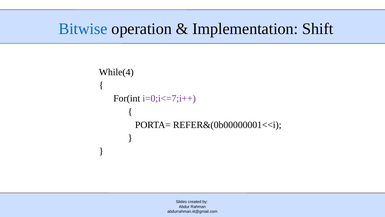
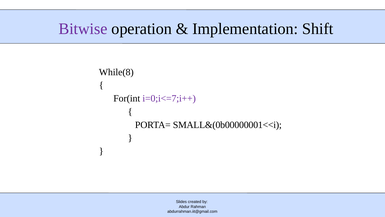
Bitwise colour: blue -> purple
While(4: While(4 -> While(8
REFER&(0b00000001<<i: REFER&(0b00000001<<i -> SMALL&(0b00000001<<i
